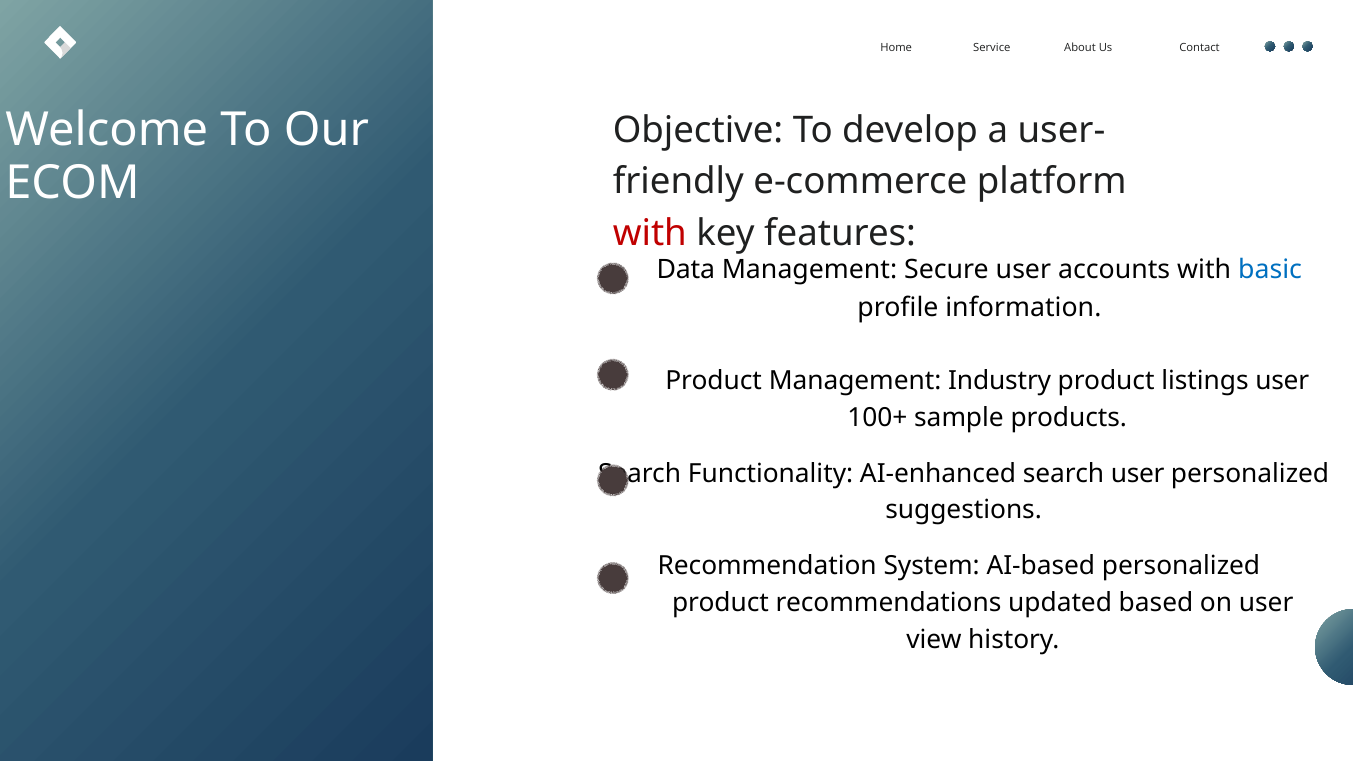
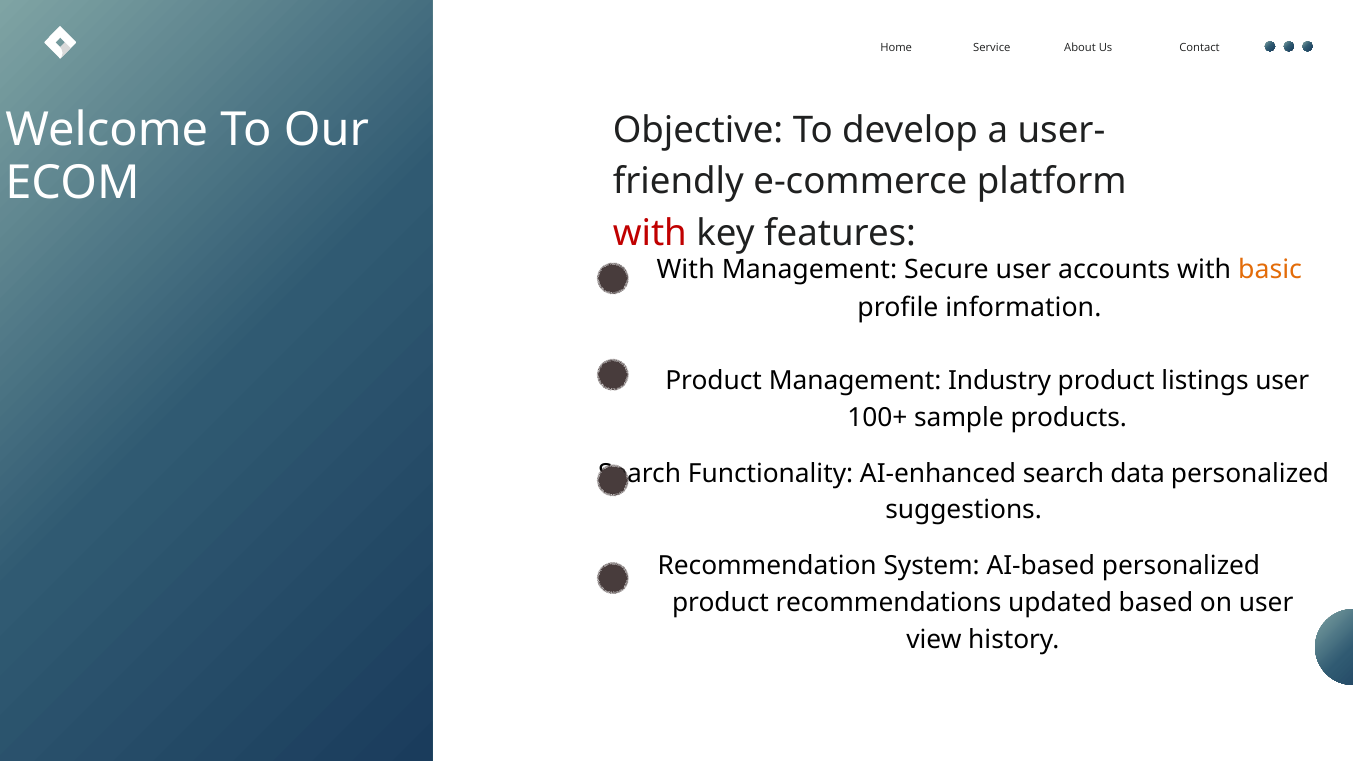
Data at (686, 270): Data -> With
basic colour: blue -> orange
search user: user -> data
